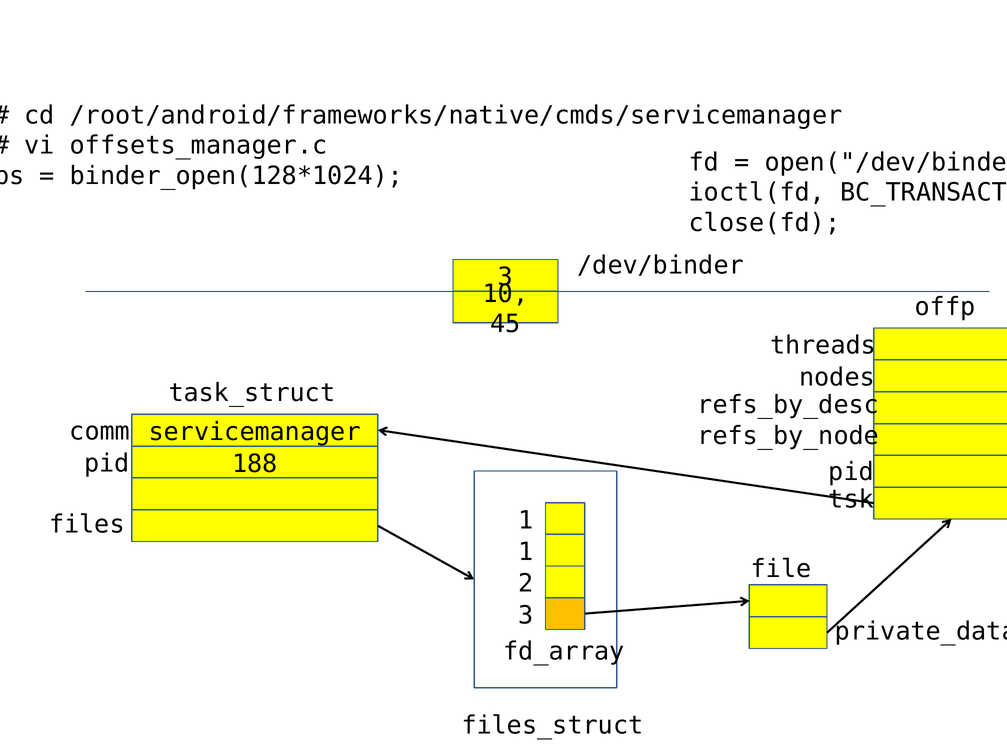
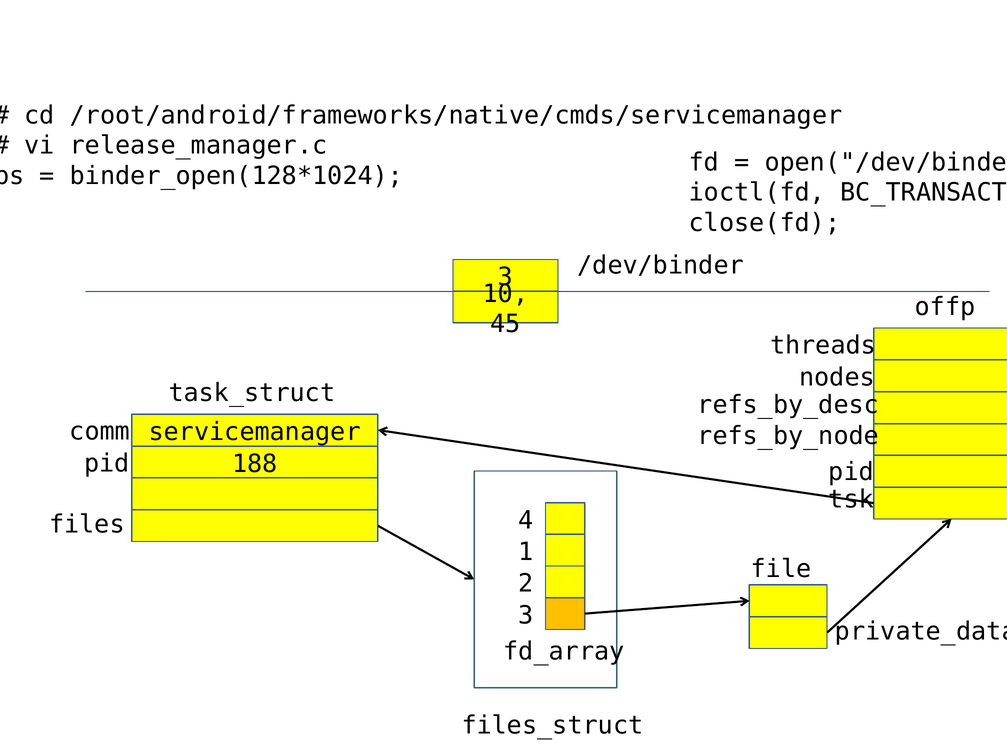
offsets_manager.c: offsets_manager.c -> release_manager.c
files 1: 1 -> 4
